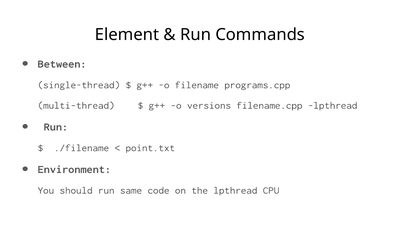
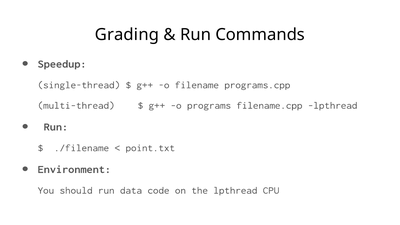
Element: Element -> Grading
Between: Between -> Speedup
versions: versions -> programs
same: same -> data
